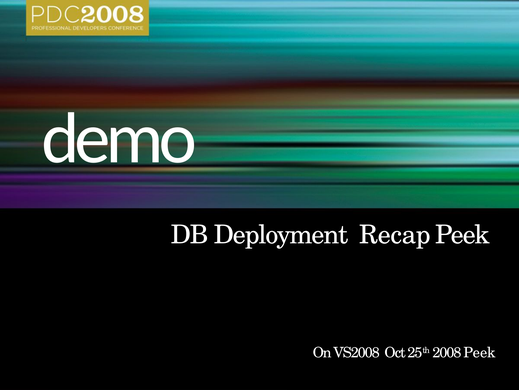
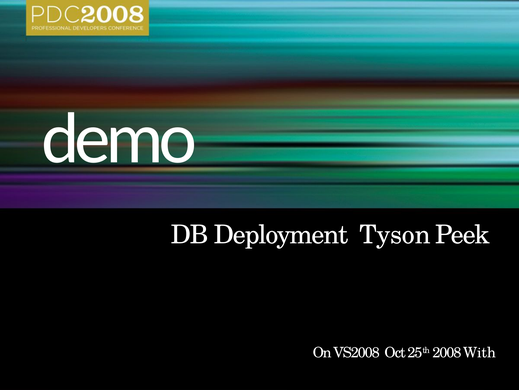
Recap: Recap -> Tyson
2008 Peek: Peek -> With
